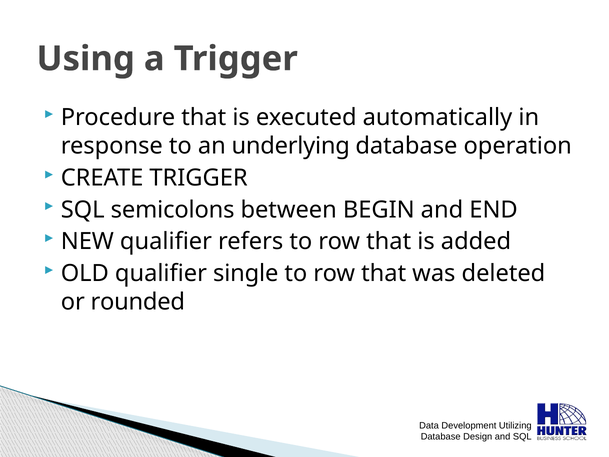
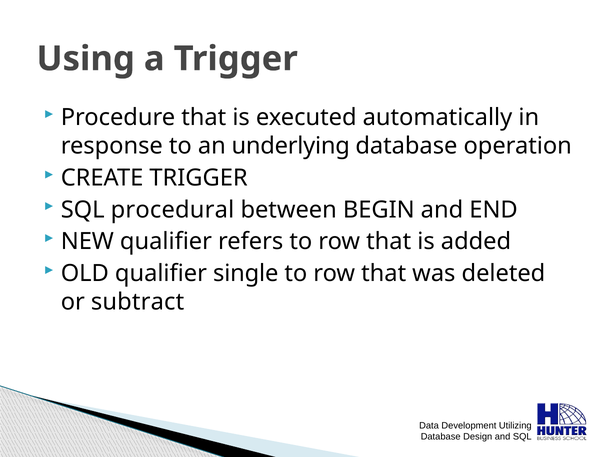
semicolons: semicolons -> procedural
rounded: rounded -> subtract
